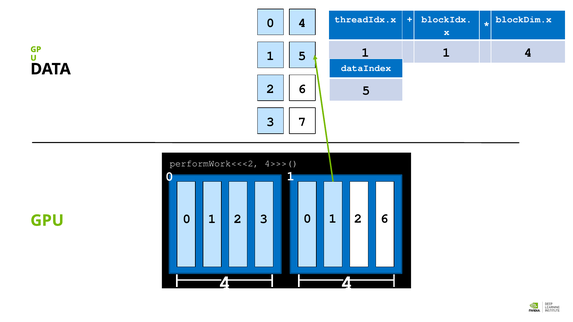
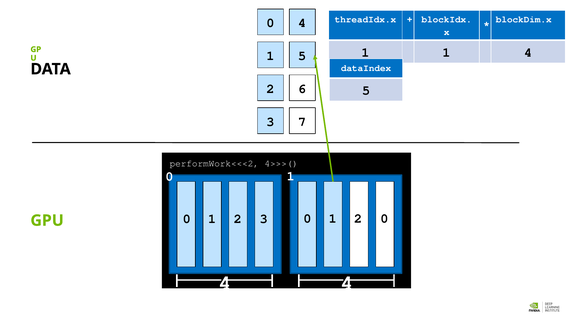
2 6: 6 -> 0
